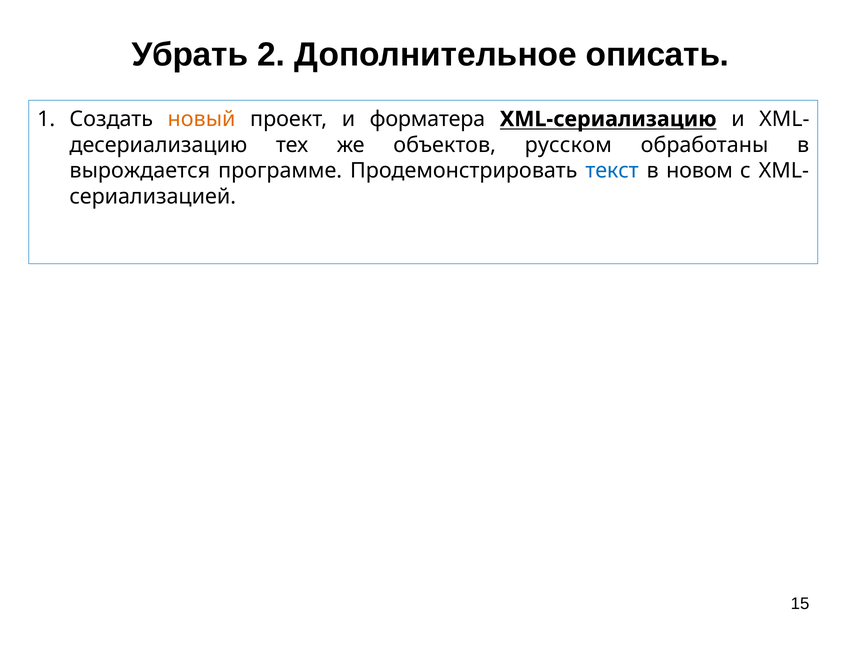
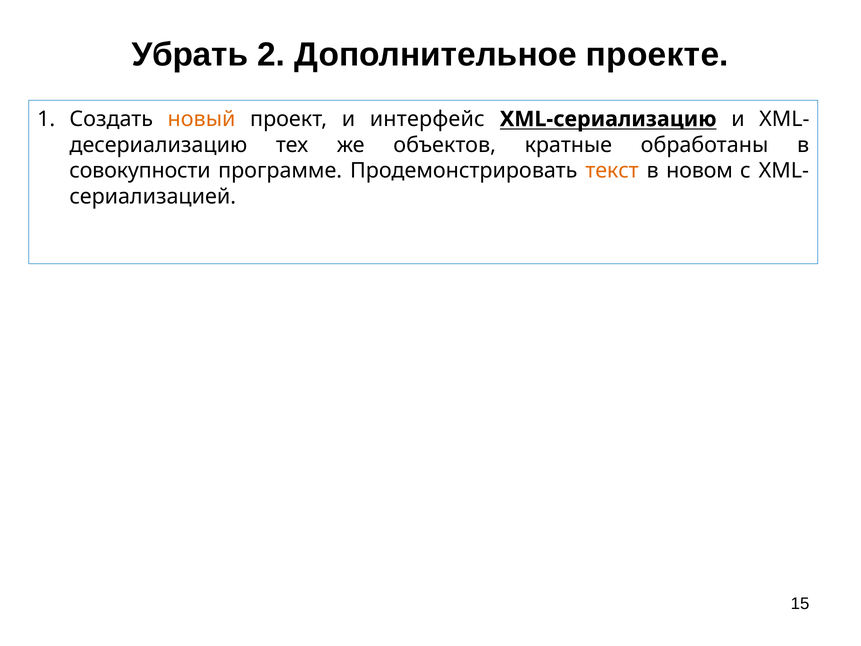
описать: описать -> проекте
форматера: форматера -> интерфейс
русском: русском -> кратные
вырождается: вырождается -> совокупности
текст colour: blue -> orange
